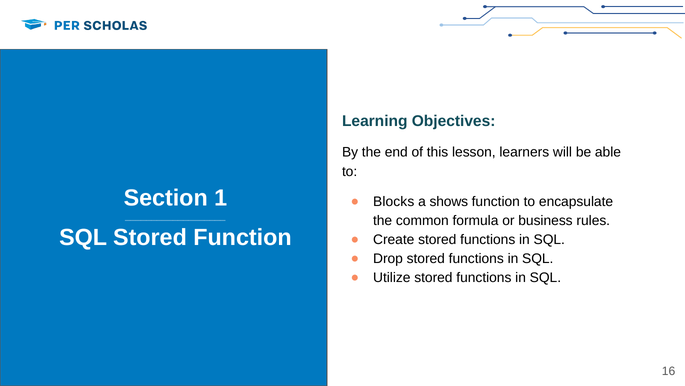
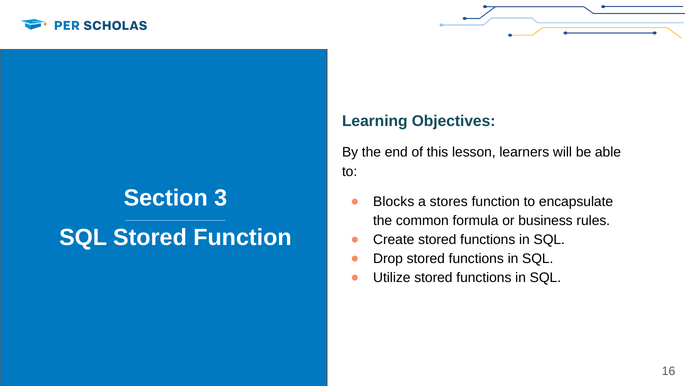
1: 1 -> 3
shows: shows -> stores
